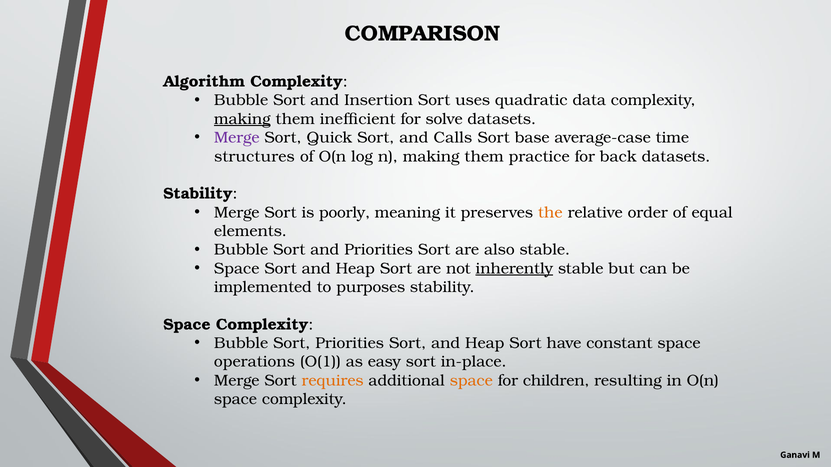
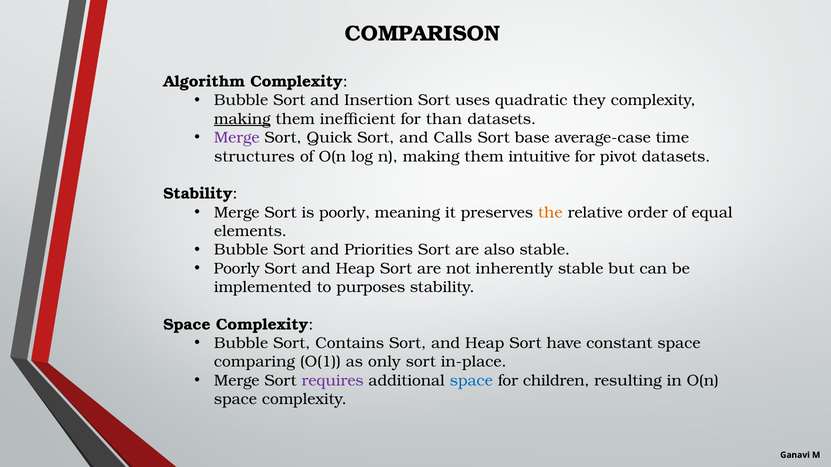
data: data -> they
solve: solve -> than
practice: practice -> intuitive
back: back -> pivot
Space at (237, 269): Space -> Poorly
inherently underline: present -> none
Sort Priorities: Priorities -> Contains
operations: operations -> comparing
easy: easy -> only
requires colour: orange -> purple
space at (471, 381) colour: orange -> blue
